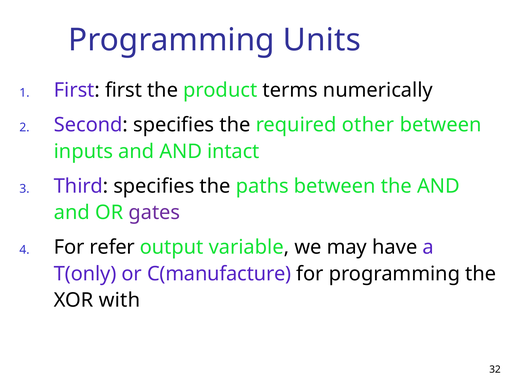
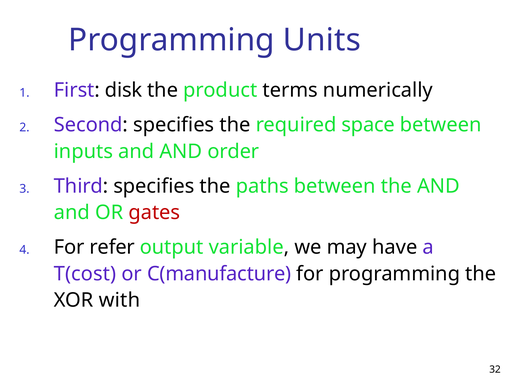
First first: first -> disk
other: other -> space
intact: intact -> order
gates colour: purple -> red
T(only: T(only -> T(cost
